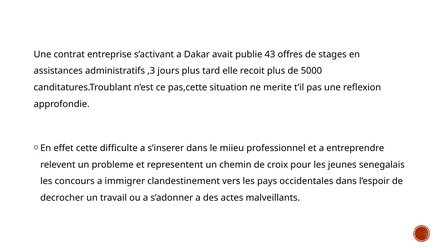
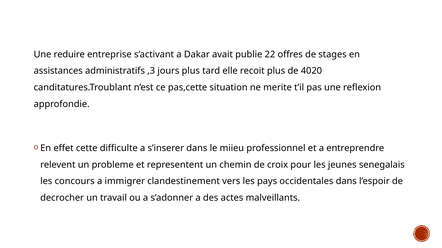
contrat: contrat -> reduire
43: 43 -> 22
5000: 5000 -> 4020
